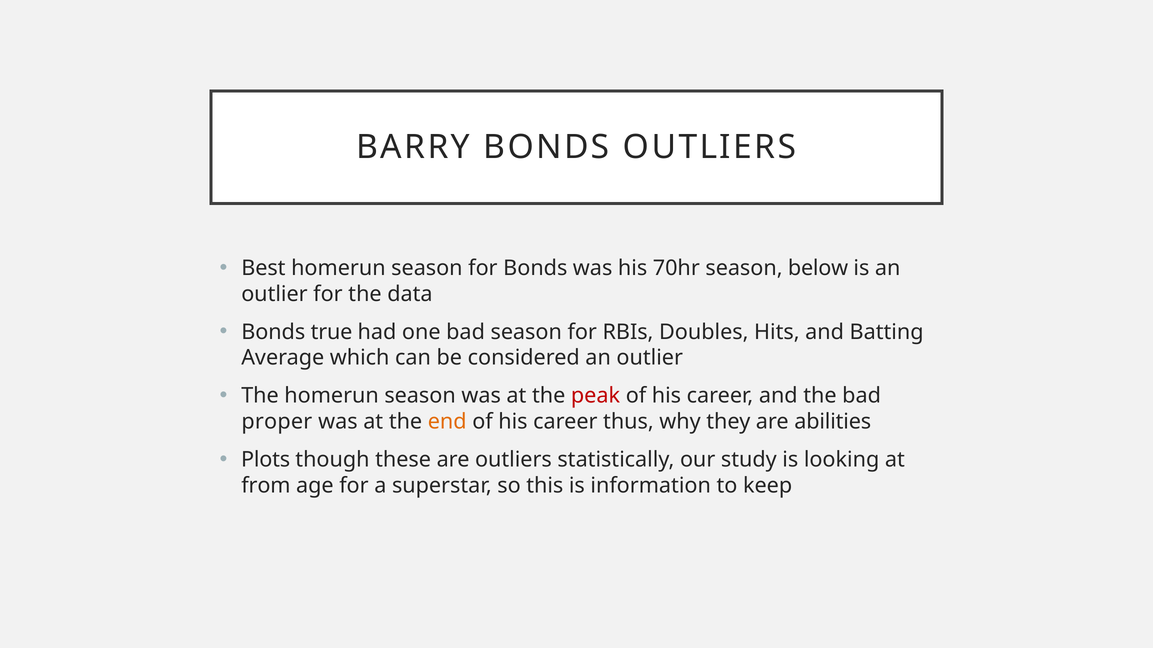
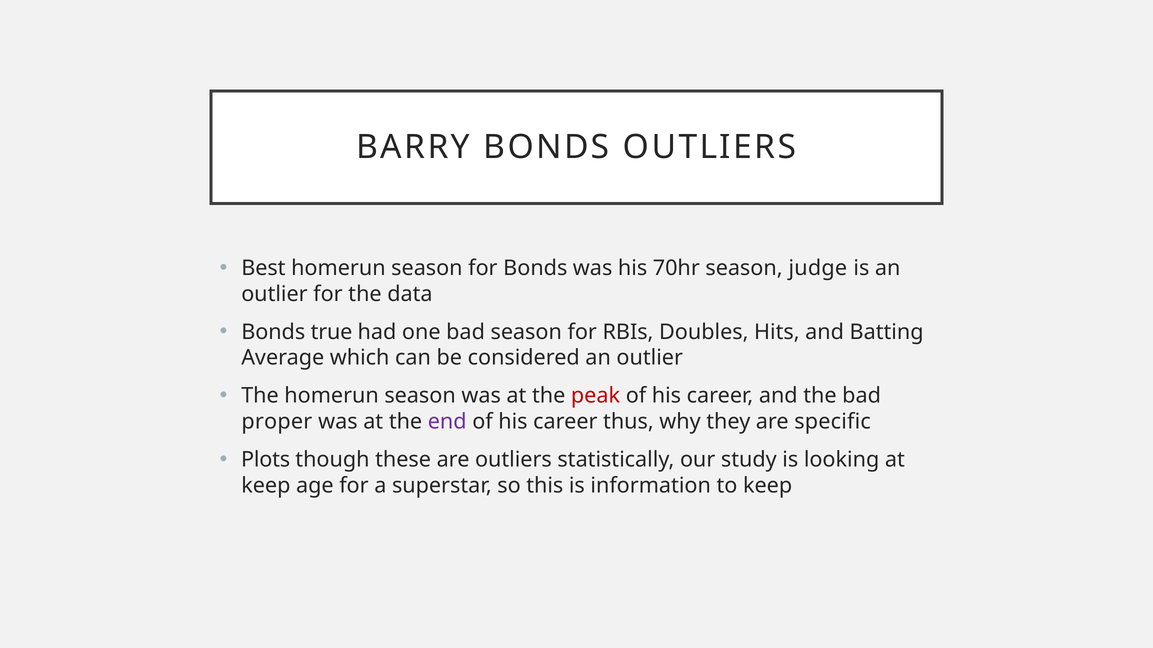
below: below -> judge
end colour: orange -> purple
abilities: abilities -> specific
from at (266, 486): from -> keep
